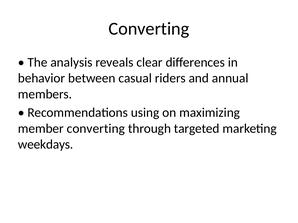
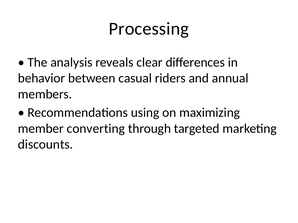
Converting at (149, 29): Converting -> Processing
weekdays: weekdays -> discounts
